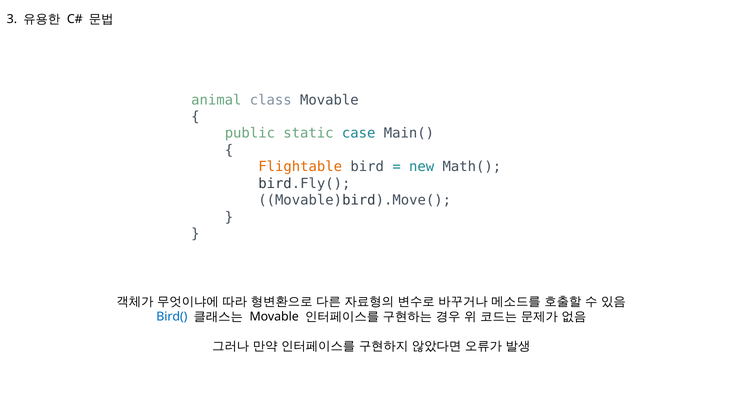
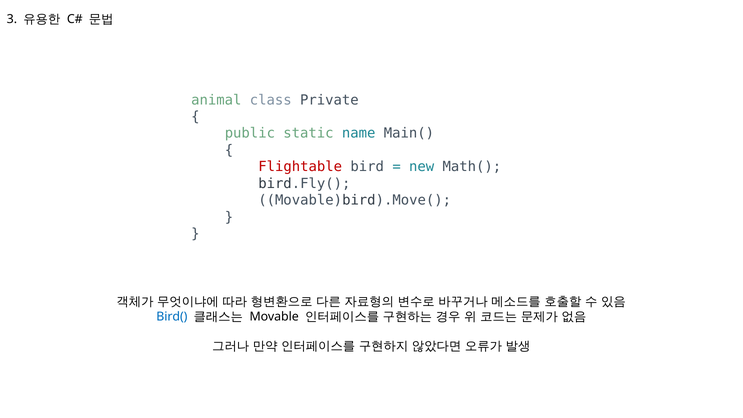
class Movable: Movable -> Private
case: case -> name
Flightable colour: orange -> red
